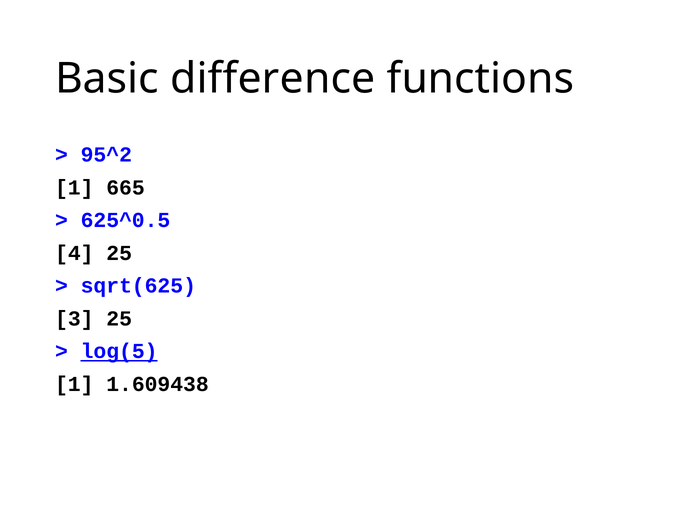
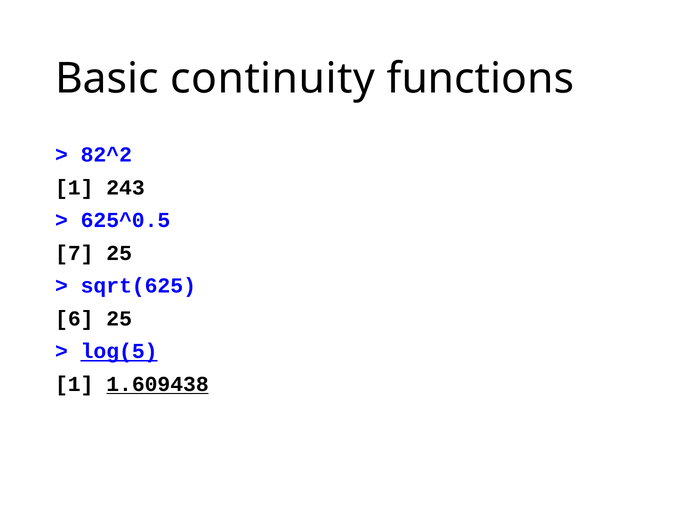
difference: difference -> continuity
95^2: 95^2 -> 82^2
665: 665 -> 243
4: 4 -> 7
3: 3 -> 6
1.609438 underline: none -> present
